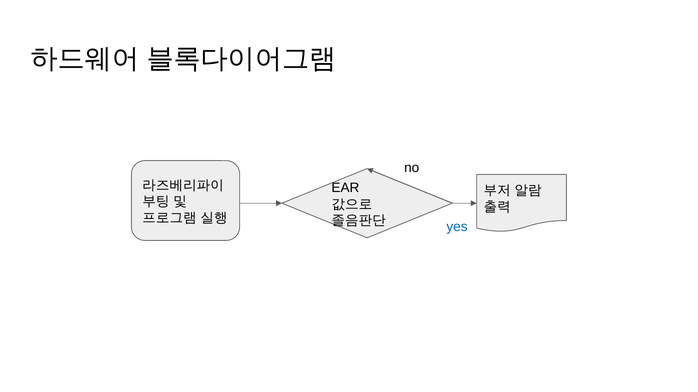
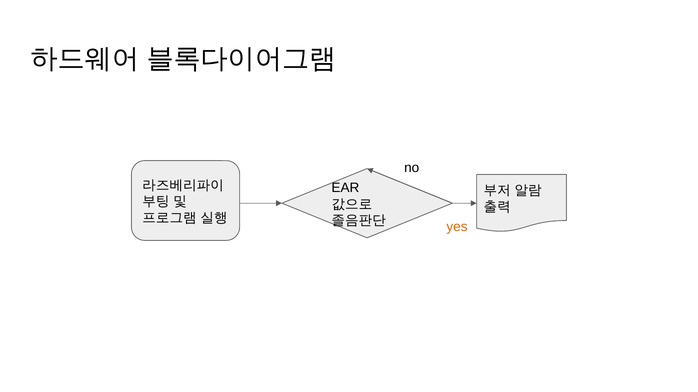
yes colour: blue -> orange
